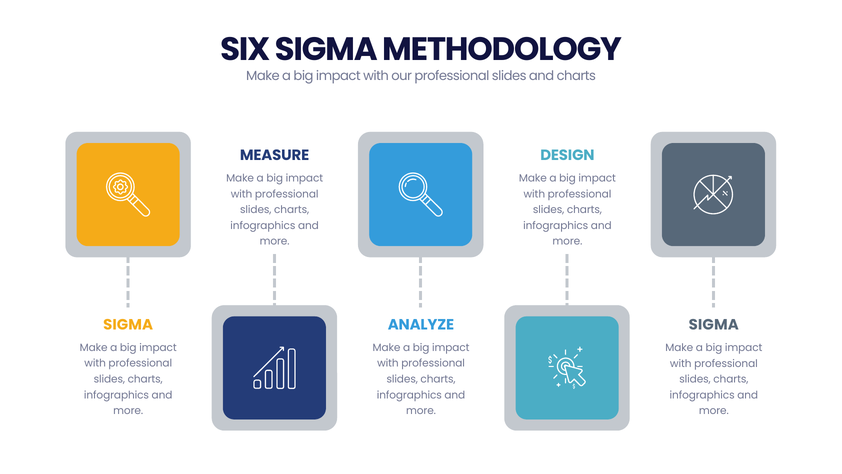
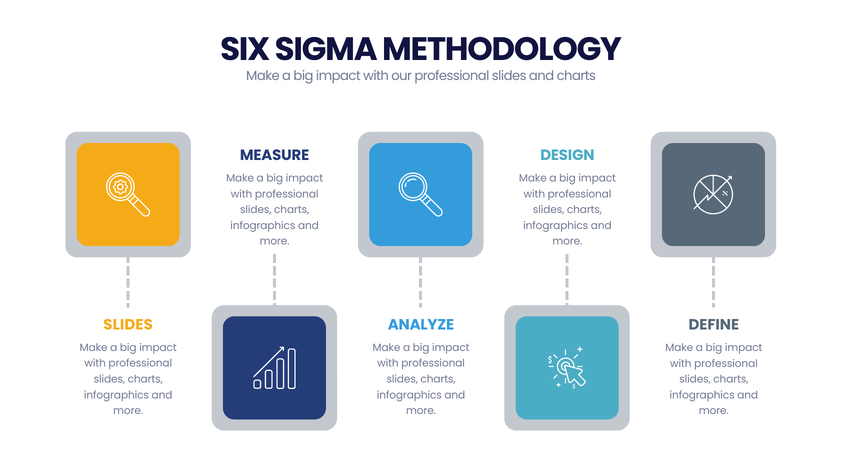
SIGMA at (128, 325): SIGMA -> SLIDES
SIGMA at (714, 325): SIGMA -> DEFINE
